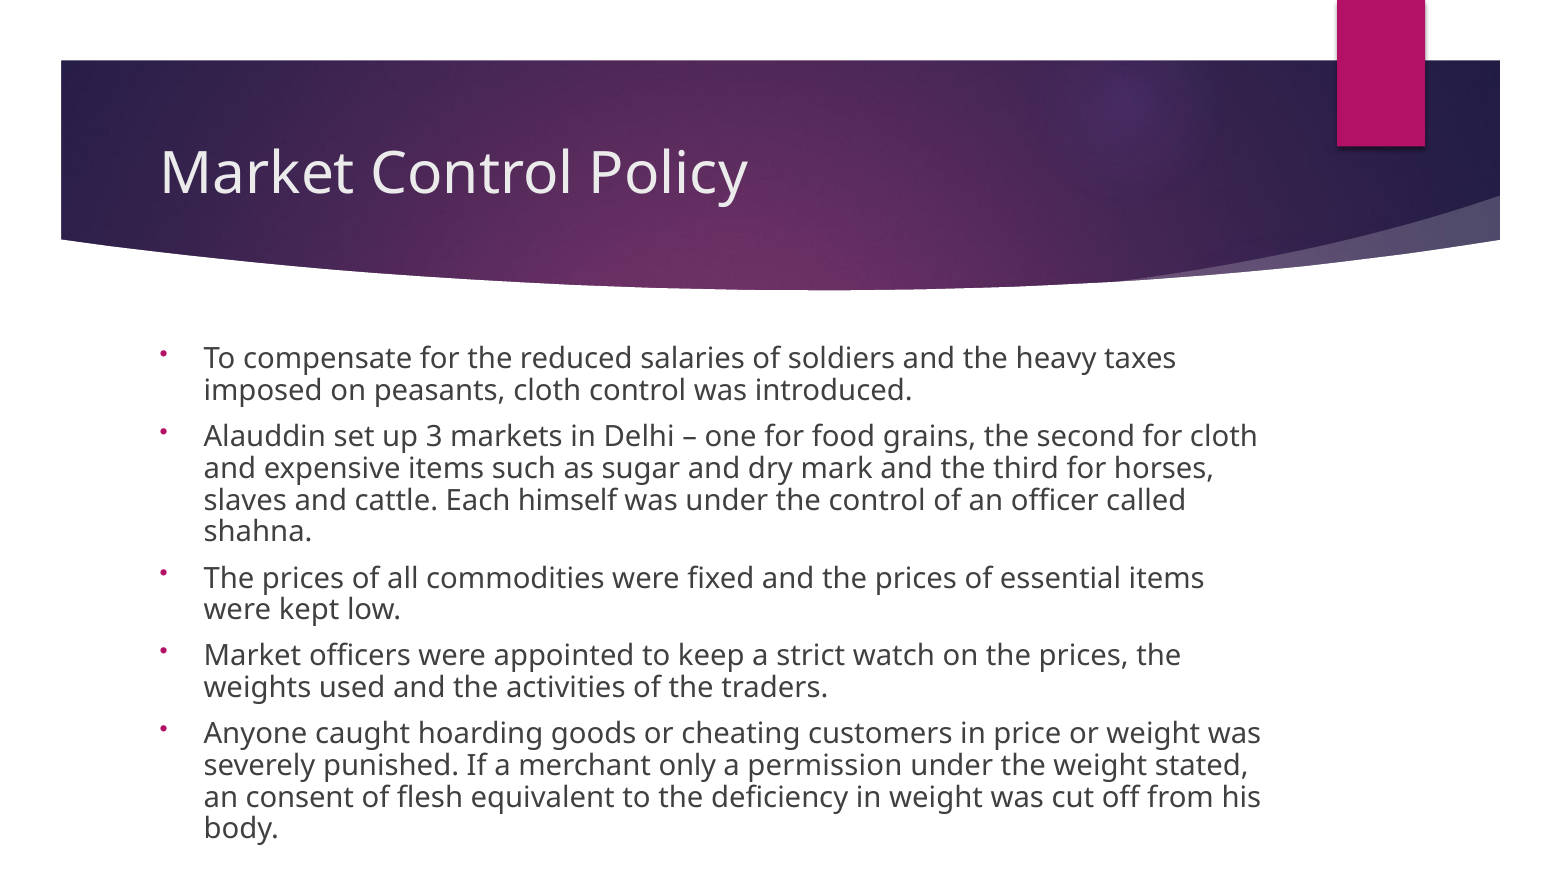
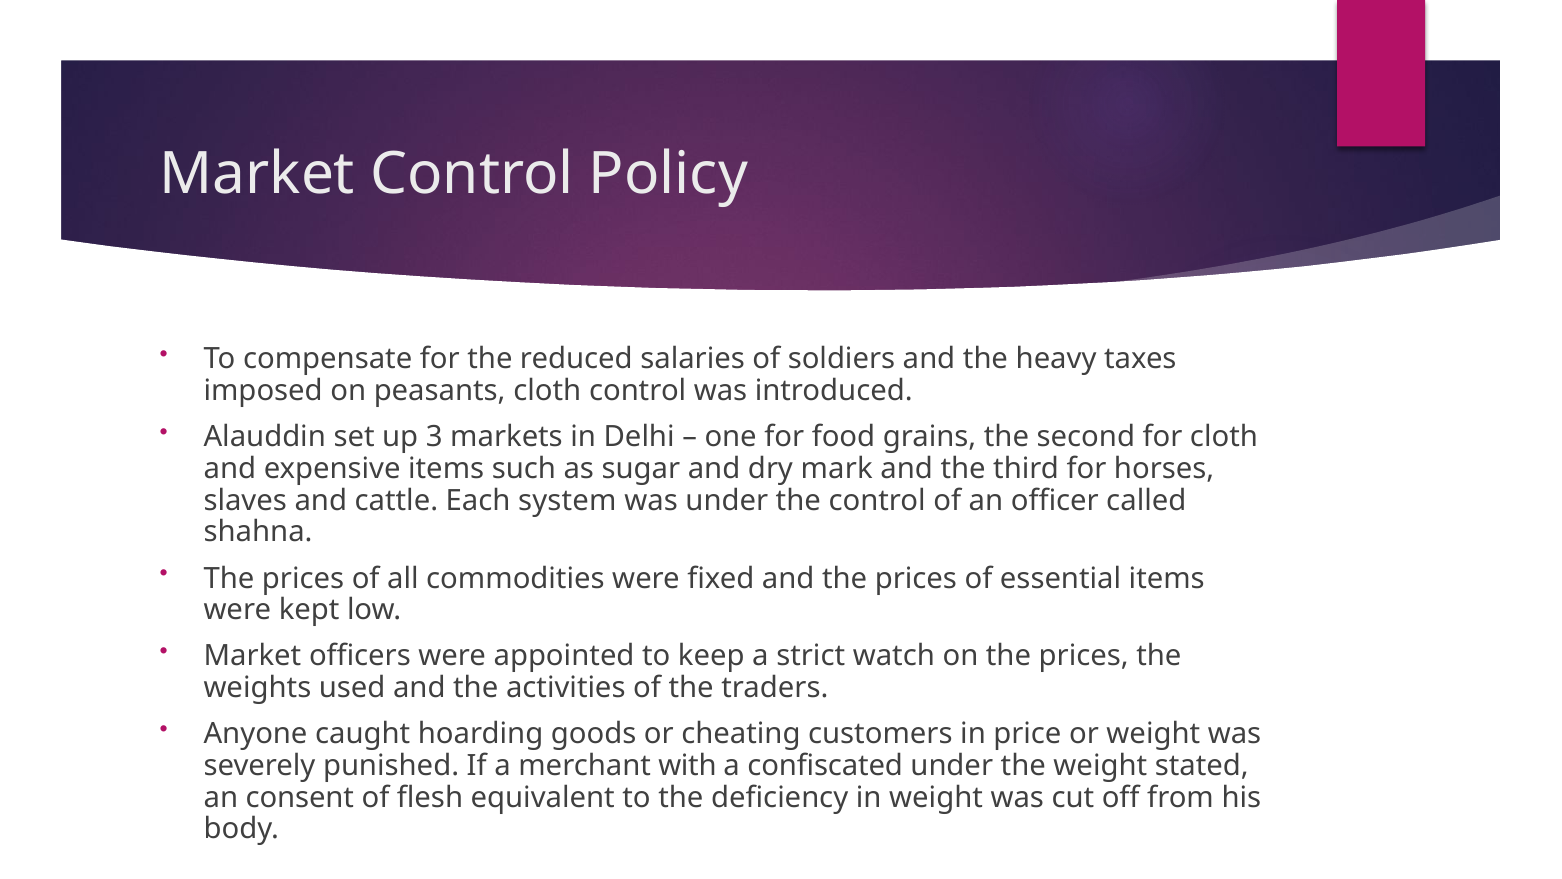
himself: himself -> system
only: only -> with
permission: permission -> confiscated
